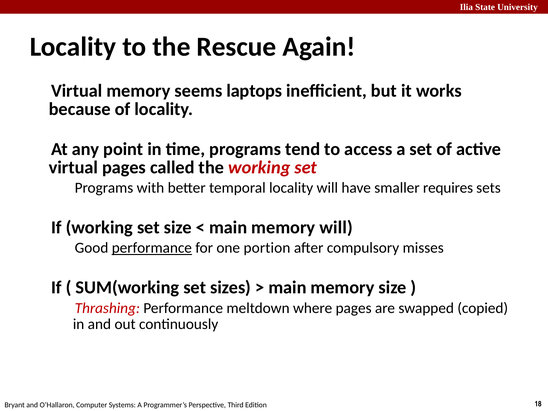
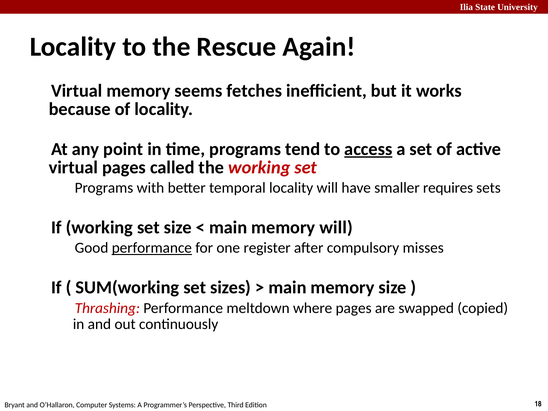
laptops: laptops -> fetches
access underline: none -> present
portion: portion -> register
